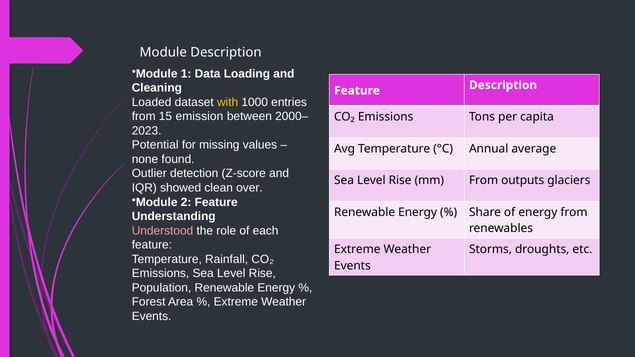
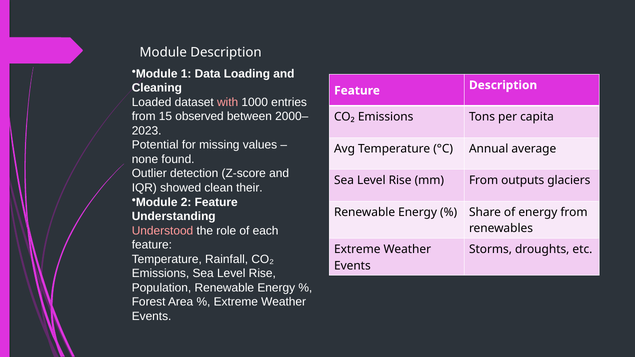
with colour: yellow -> pink
emission: emission -> observed
over: over -> their
